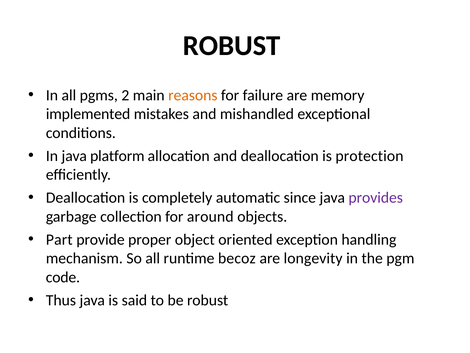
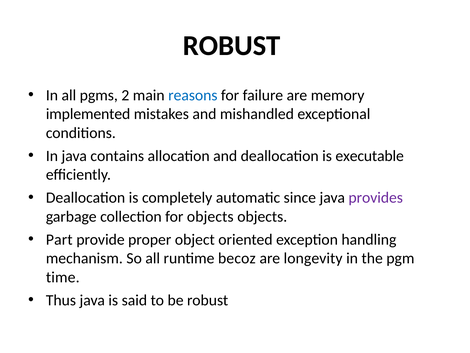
reasons colour: orange -> blue
platform: platform -> contains
protection: protection -> executable
for around: around -> objects
code: code -> time
